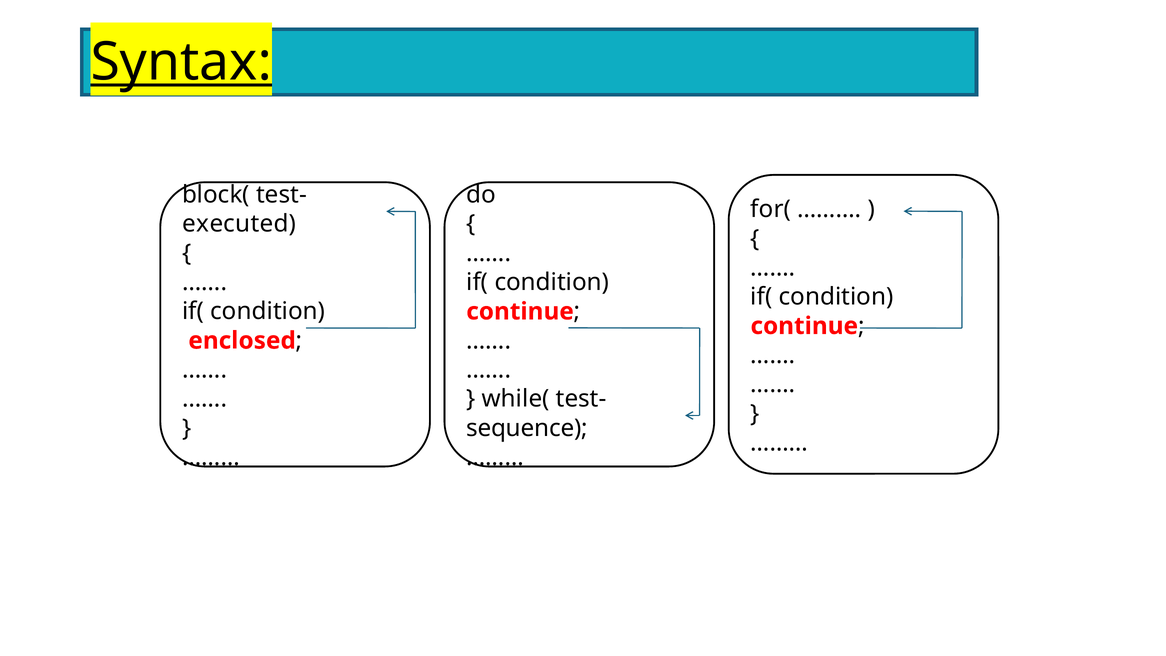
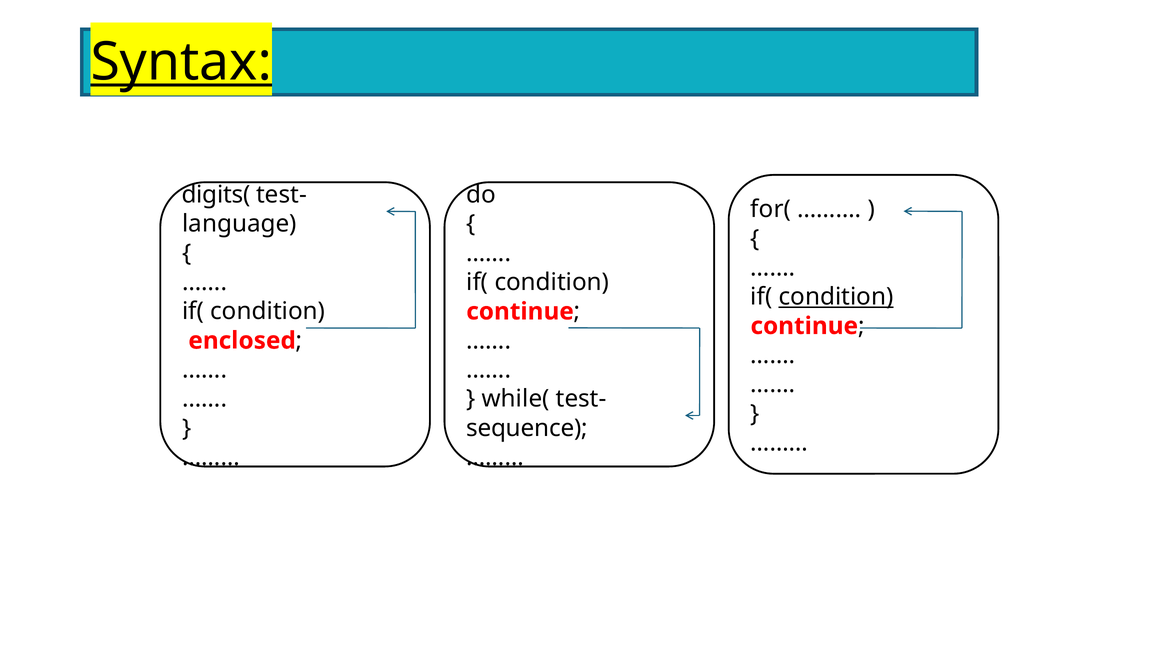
block(: block( -> digits(
executed: executed -> language
condition at (836, 297) underline: none -> present
